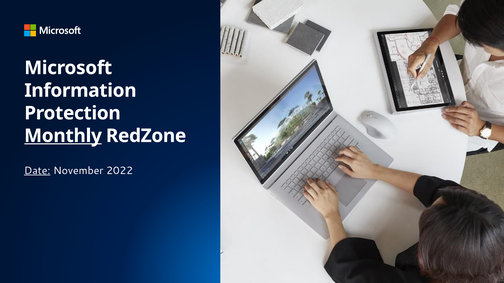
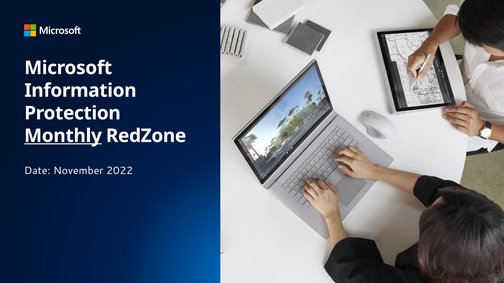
Date underline: present -> none
